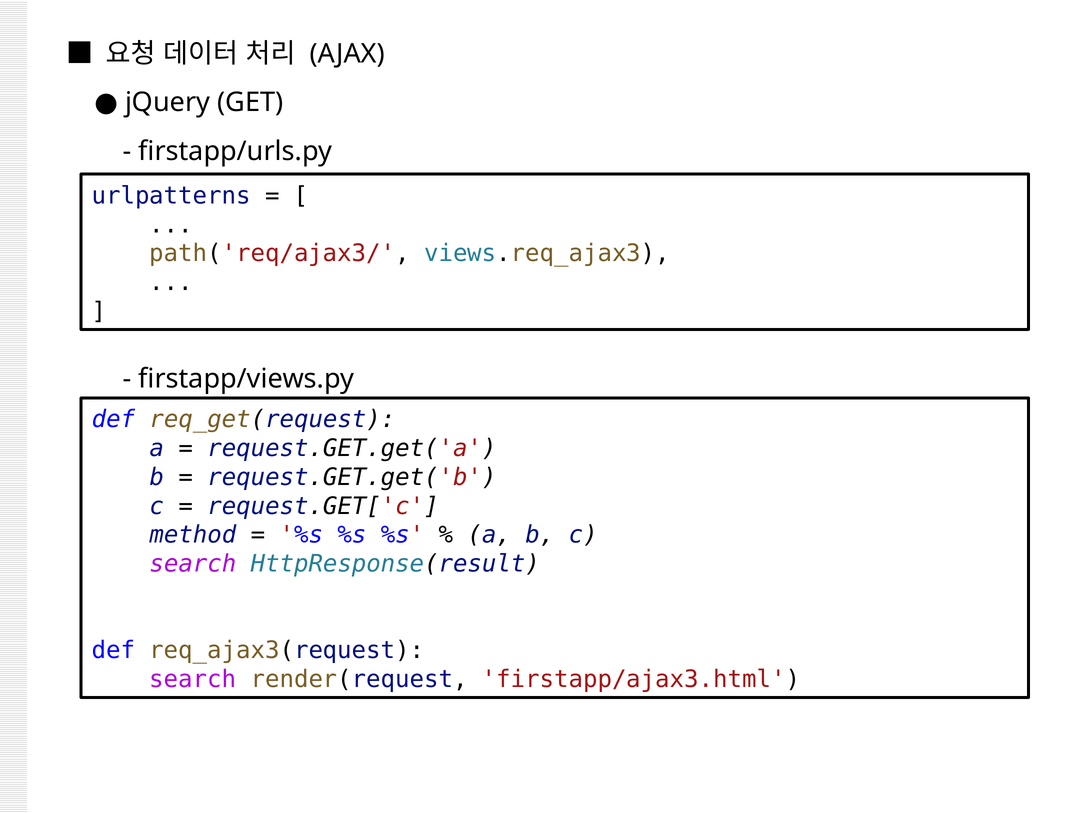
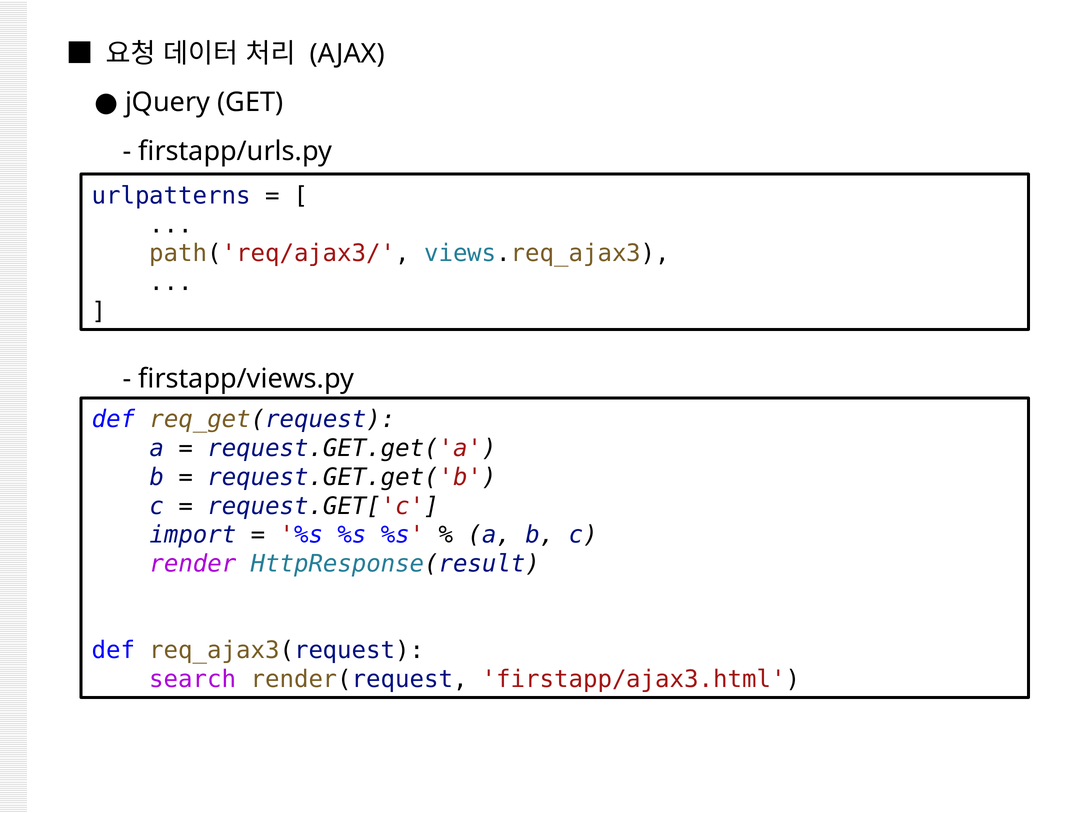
method: method -> import
search at (193, 564): search -> render
